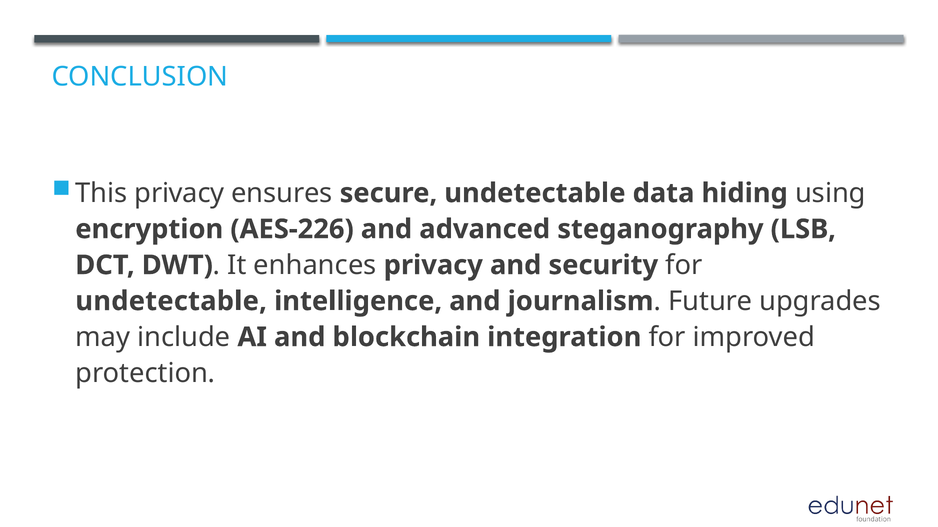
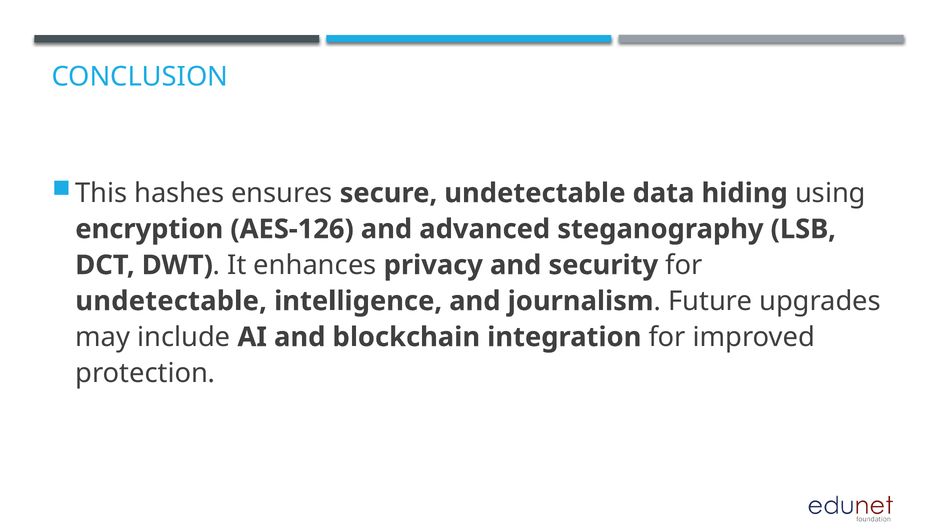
This privacy: privacy -> hashes
AES-226: AES-226 -> AES-126
